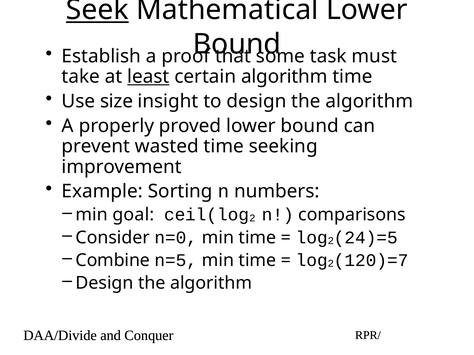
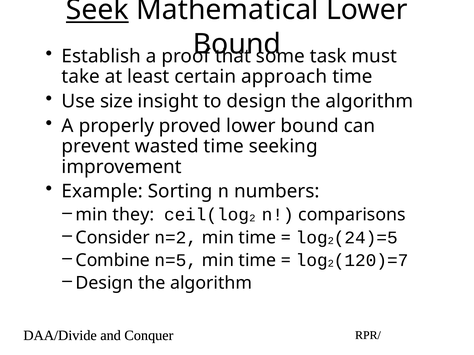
least underline: present -> none
certain algorithm: algorithm -> approach
goal: goal -> they
n=0: n=0 -> n=2
